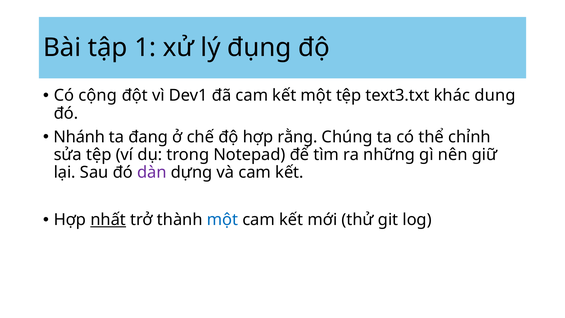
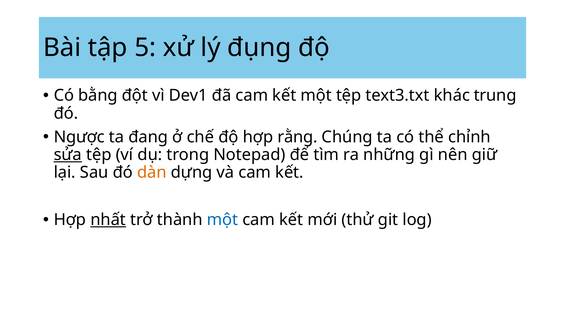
1: 1 -> 5
cộng: cộng -> bằng
dung: dung -> trung
Nhánh: Nhánh -> Ngược
sửa underline: none -> present
dàn colour: purple -> orange
